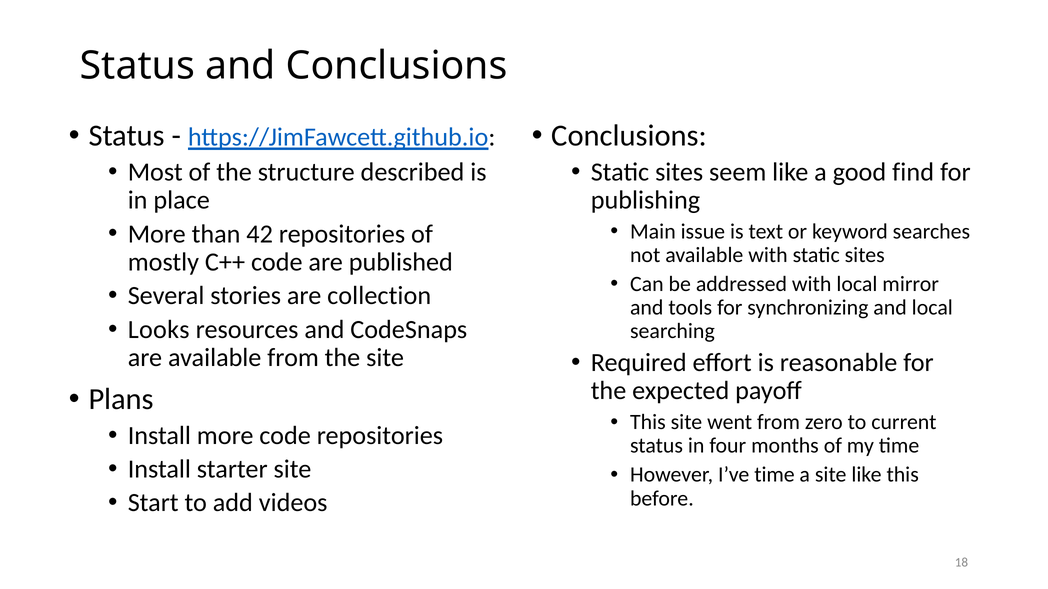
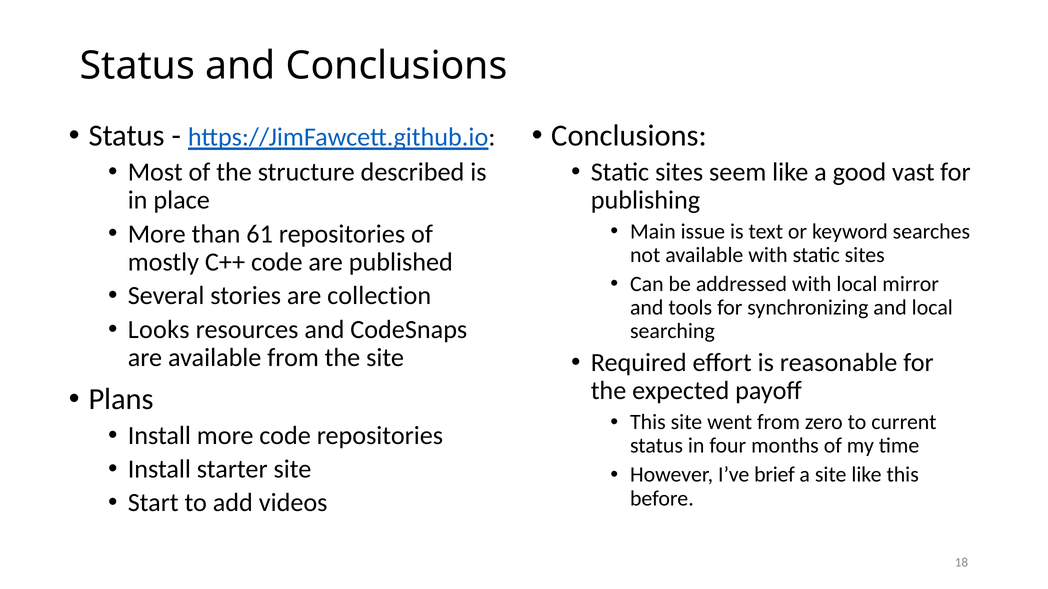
find: find -> vast
42: 42 -> 61
I’ve time: time -> brief
